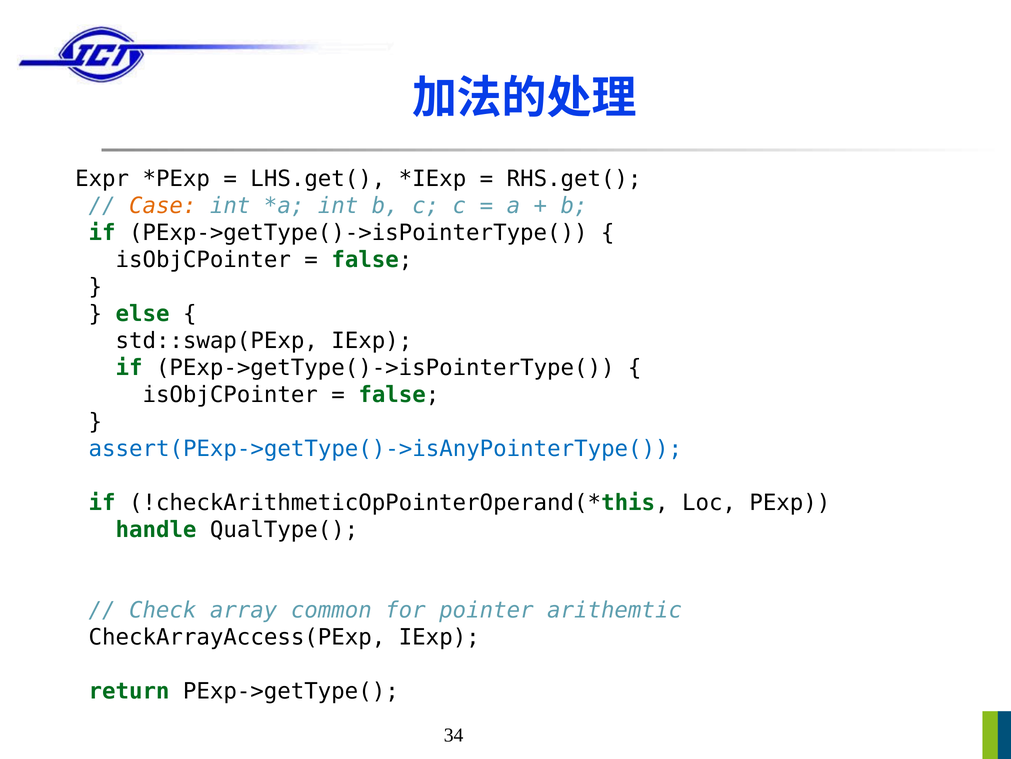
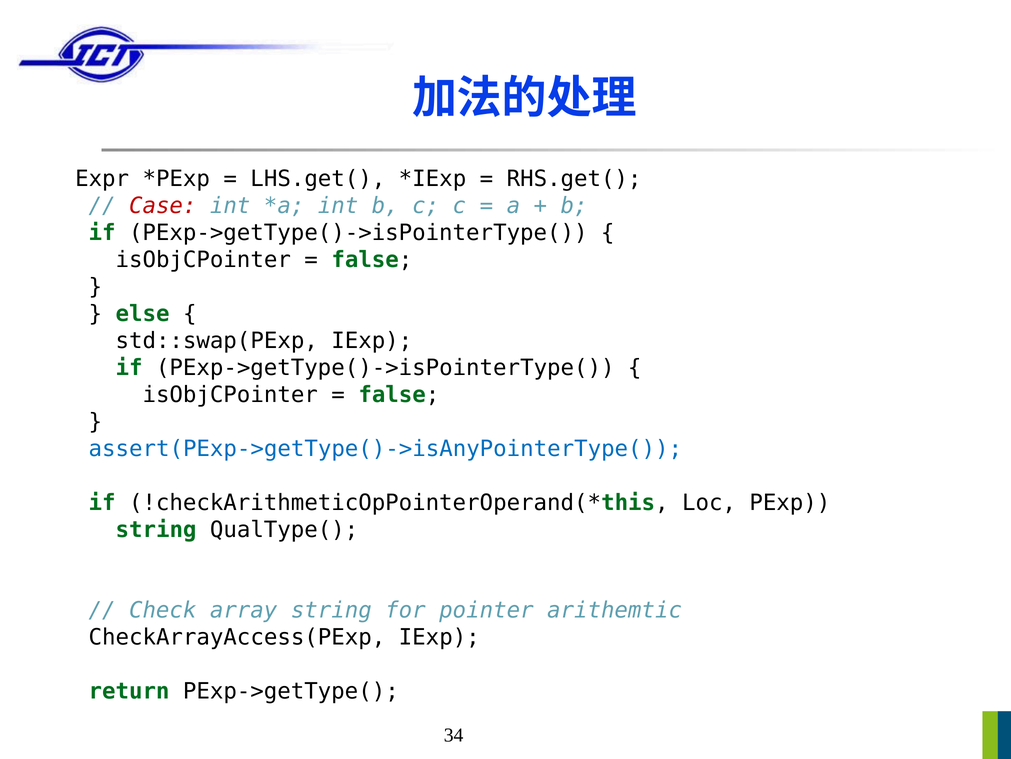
Case colour: orange -> red
handle at (156, 529): handle -> string
array common: common -> string
